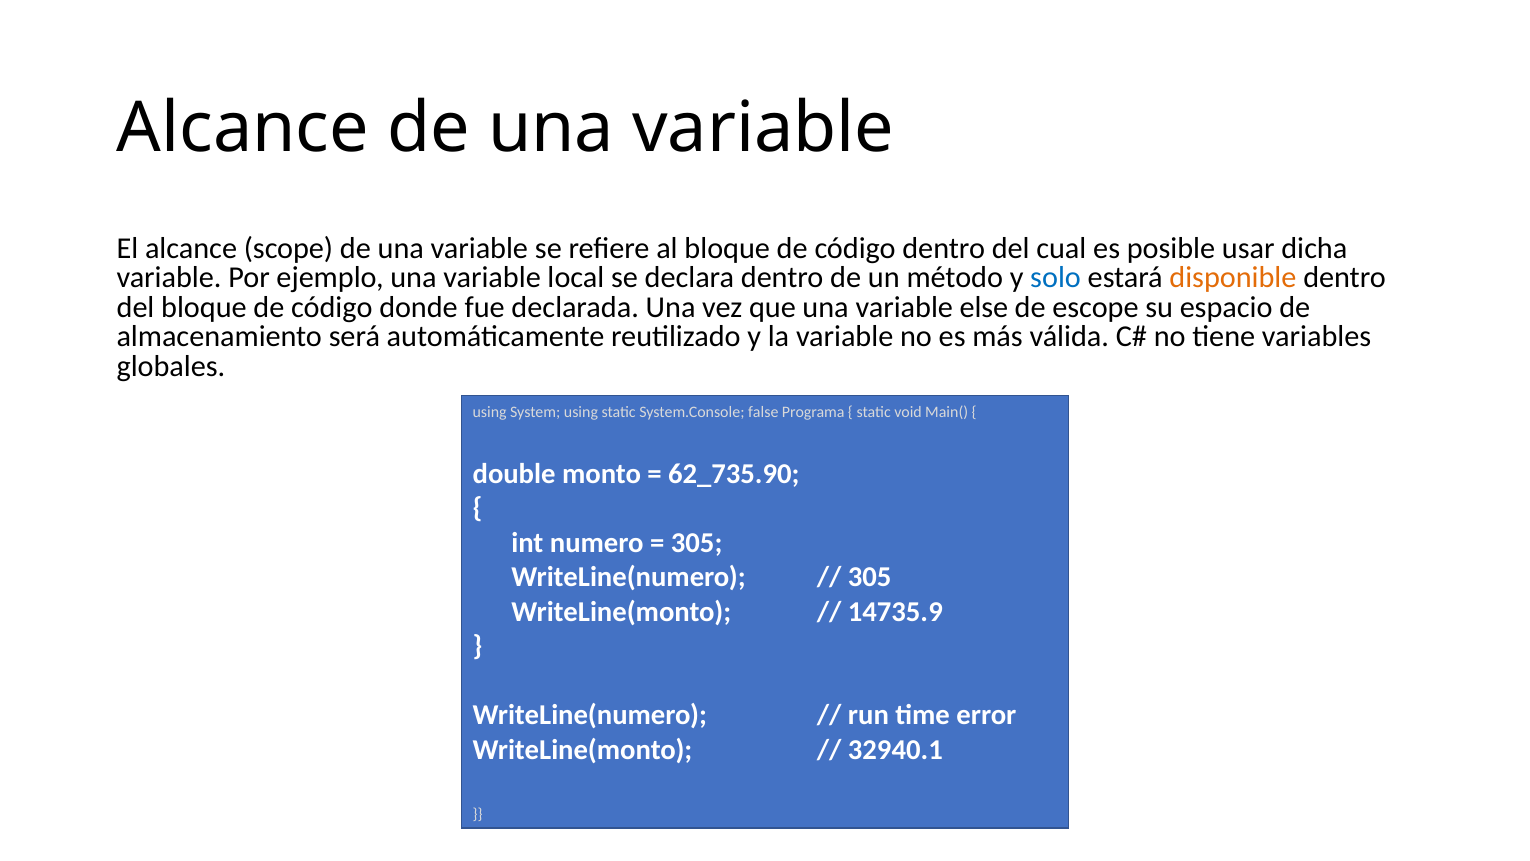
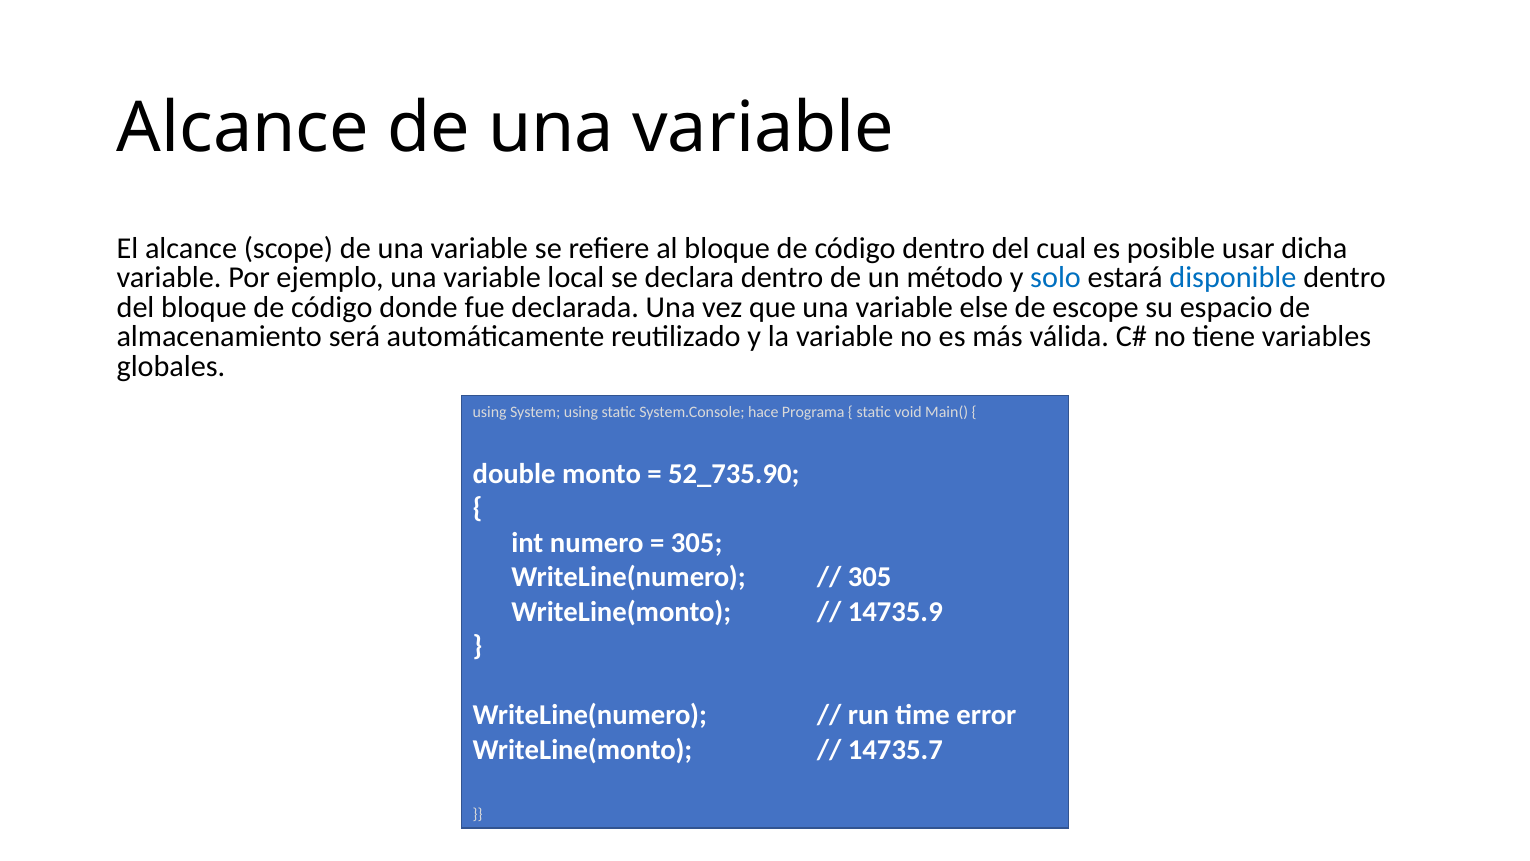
disponible colour: orange -> blue
false: false -> hace
62_735.90: 62_735.90 -> 52_735.90
32940.1: 32940.1 -> 14735.7
